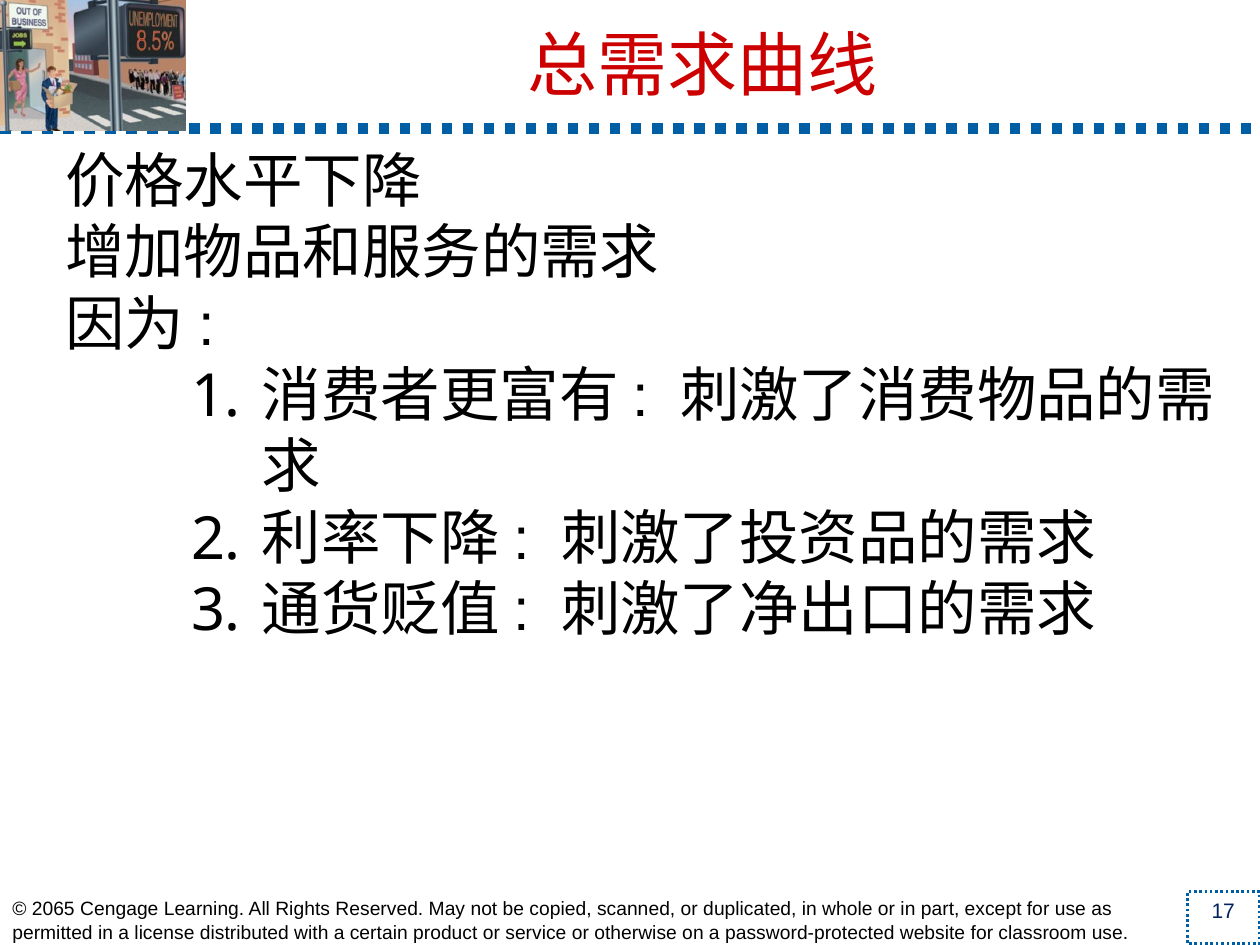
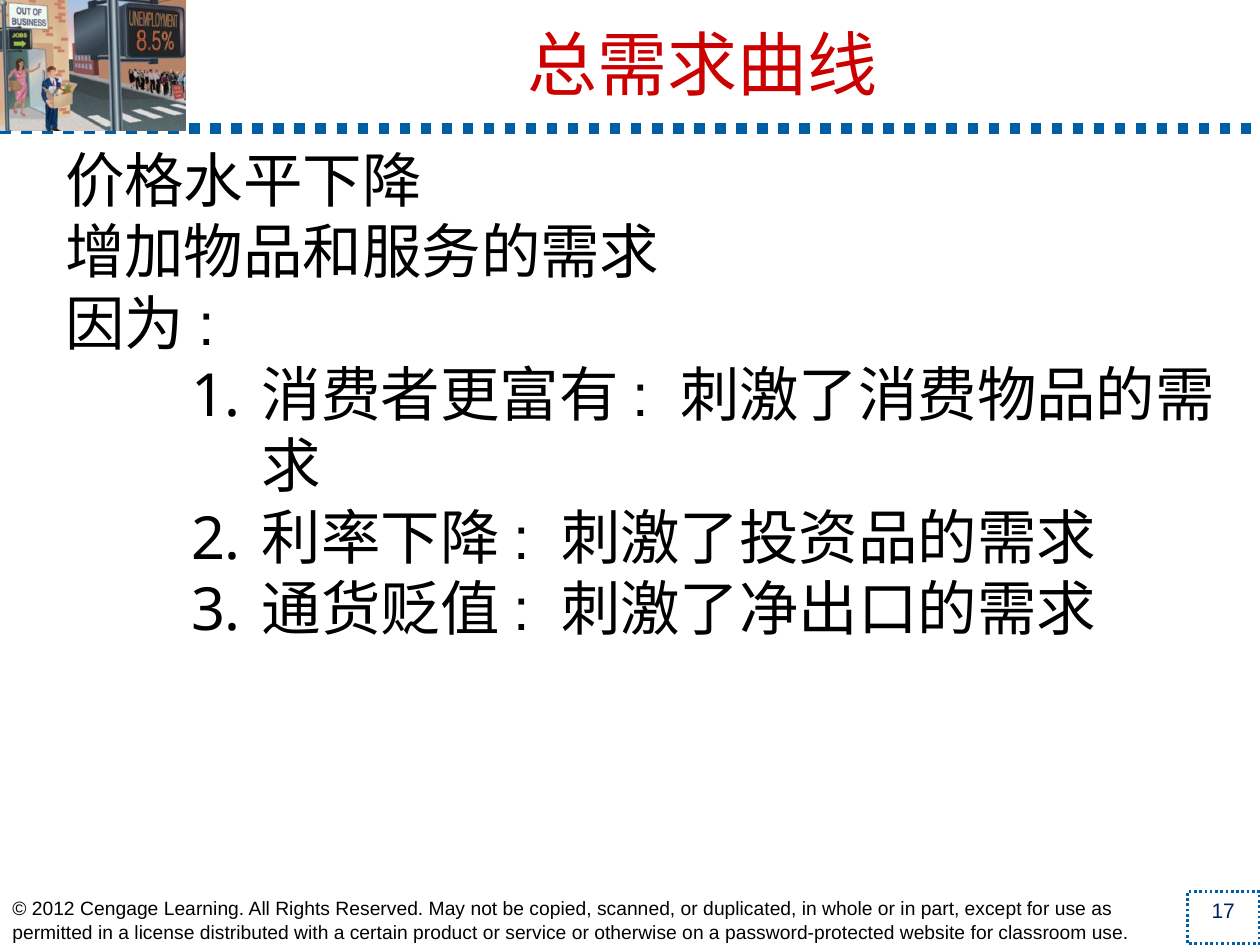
2065: 2065 -> 2012
